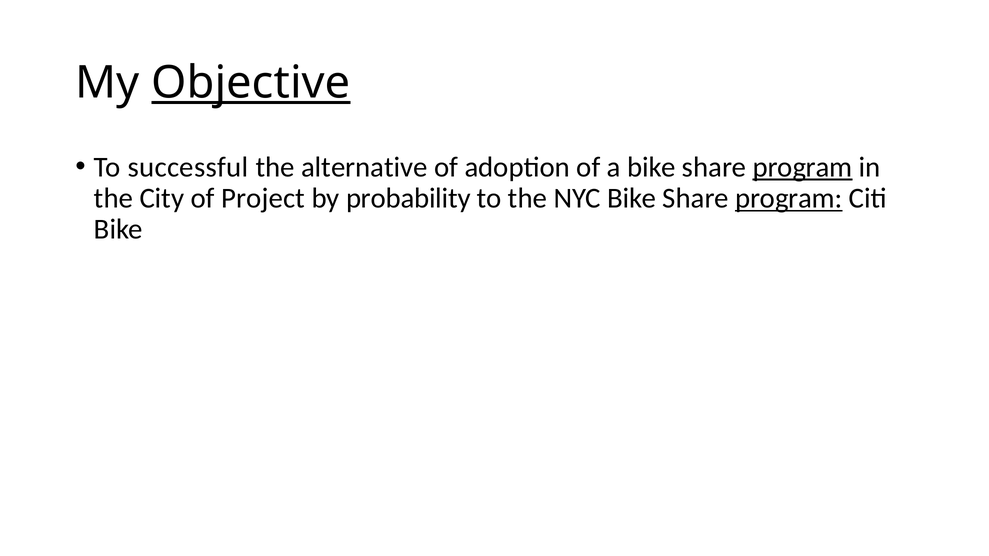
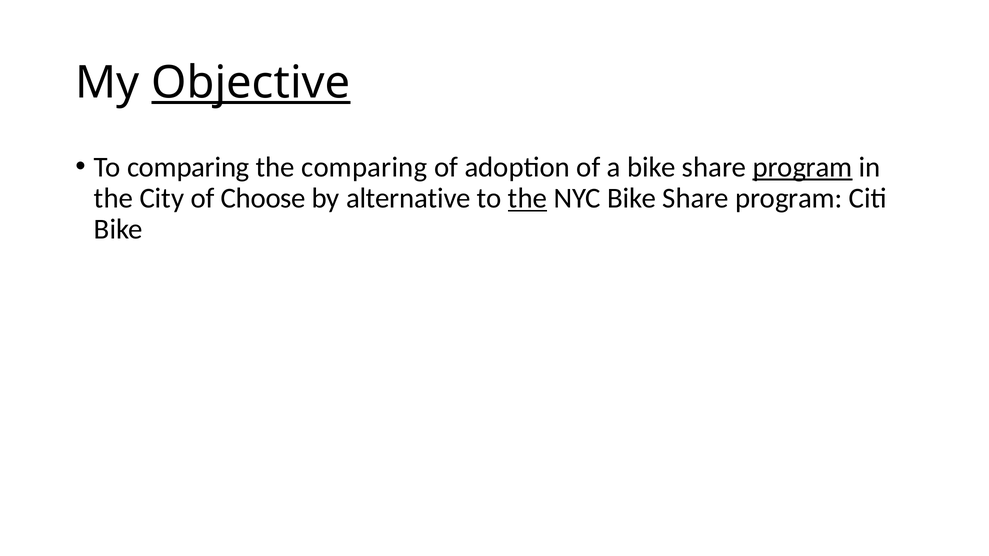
To successful: successful -> comparing
the alternative: alternative -> comparing
Project: Project -> Choose
probability: probability -> alternative
the at (528, 198) underline: none -> present
program at (789, 198) underline: present -> none
